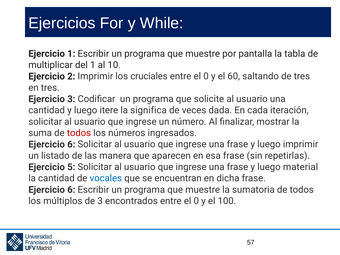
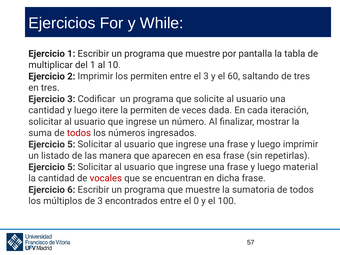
los cruciales: cruciales -> permiten
0 at (206, 76): 0 -> 3
la significa: significa -> permiten
6 at (71, 144): 6 -> 5
vocales colour: blue -> red
